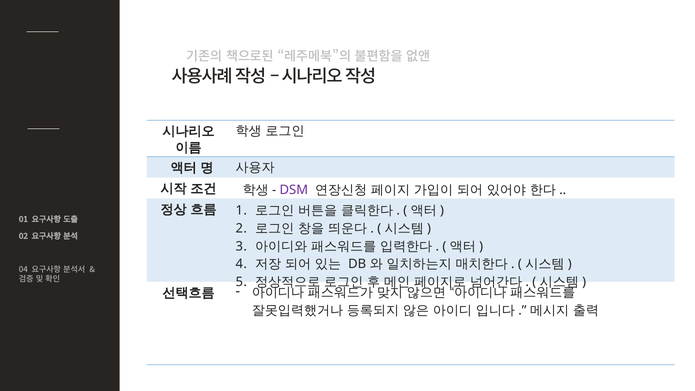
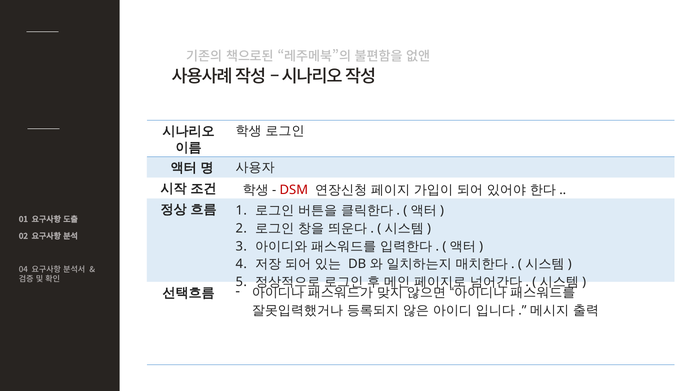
DSM colour: purple -> red
